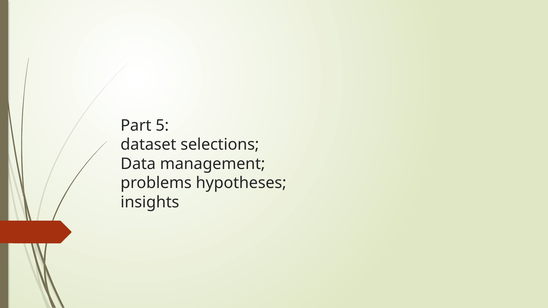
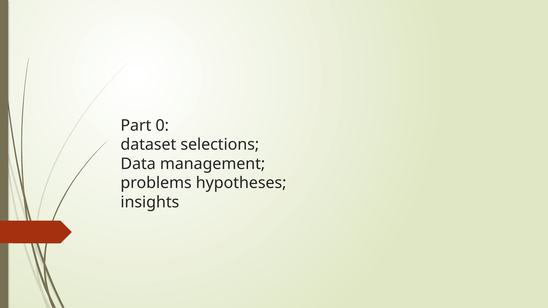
5: 5 -> 0
